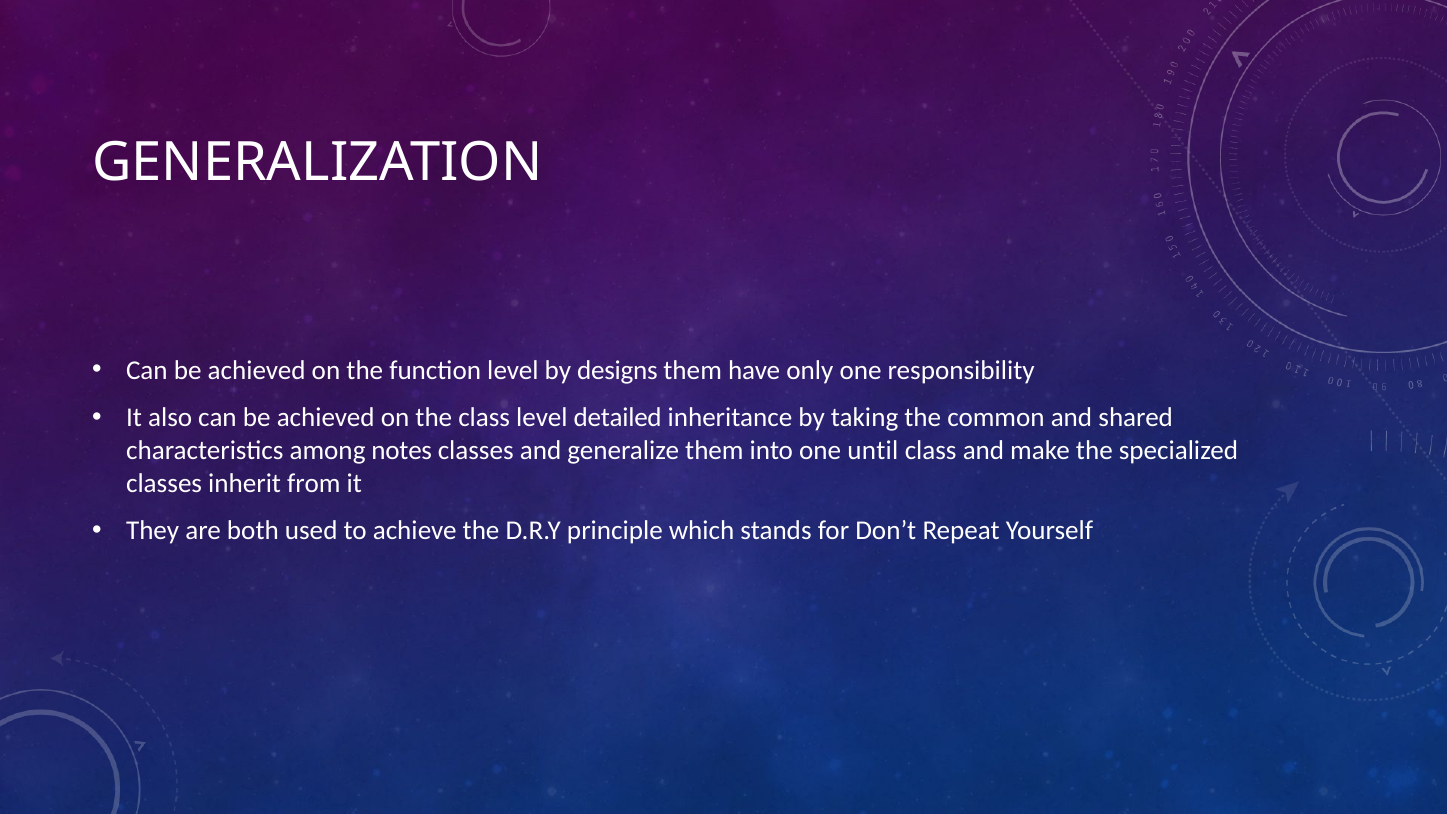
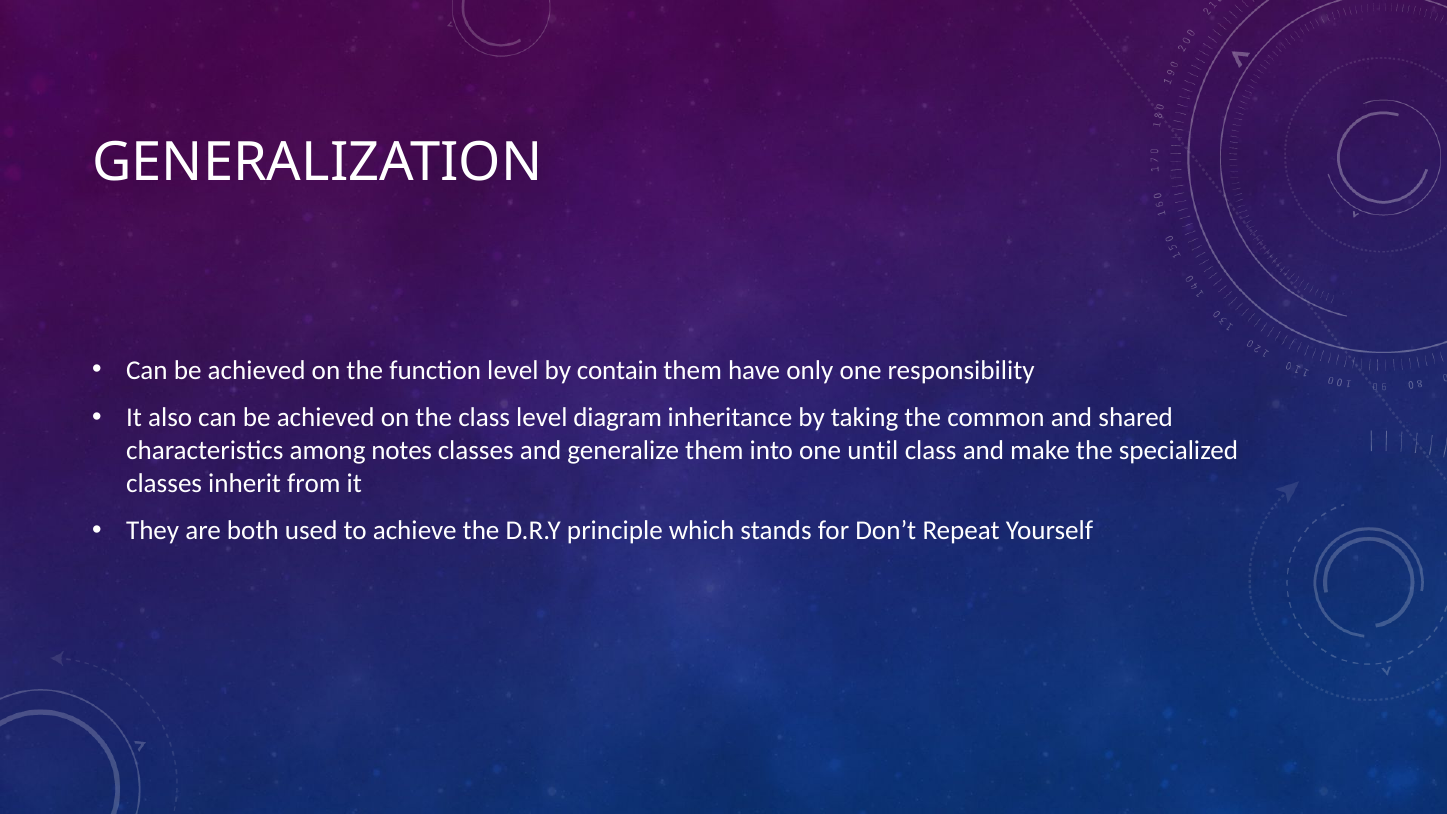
designs: designs -> contain
detailed: detailed -> diagram
